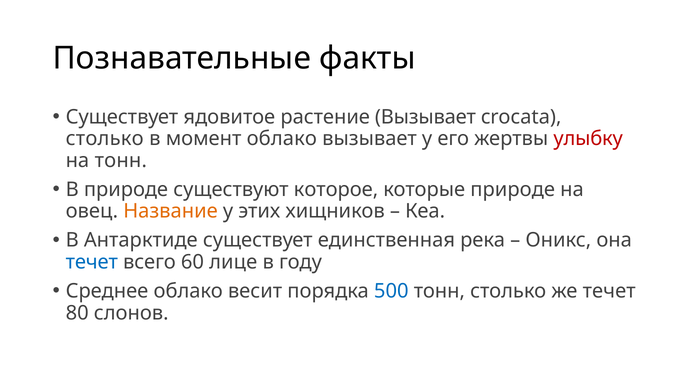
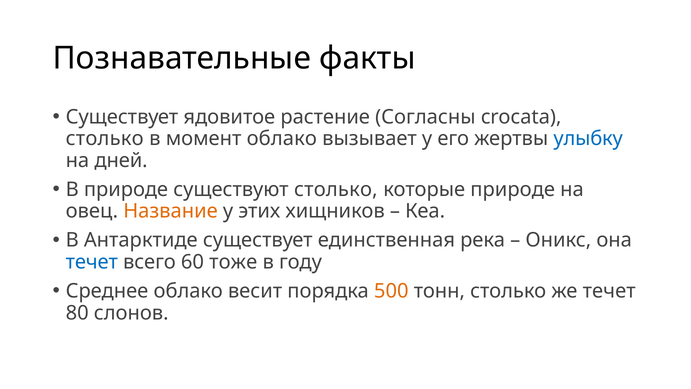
растение Вызывает: Вызывает -> Согласны
улыбку colour: red -> blue
на тонн: тонн -> дней
существуют которое: которое -> столько
лице: лице -> тоже
500 colour: blue -> orange
